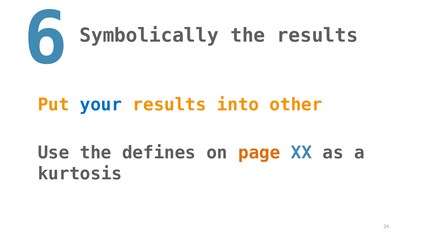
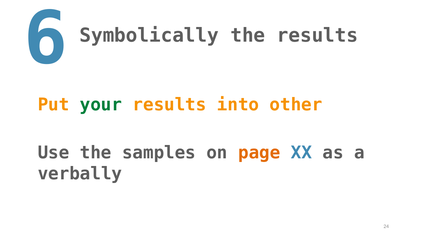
your colour: blue -> green
defines: defines -> samples
kurtosis: kurtosis -> verbally
